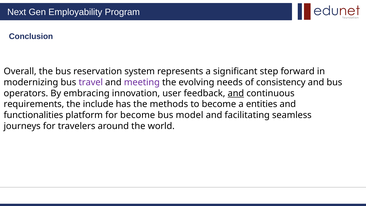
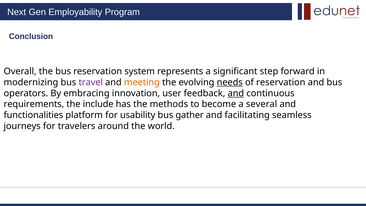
meeting colour: purple -> orange
needs underline: none -> present
of consistency: consistency -> reservation
entities: entities -> several
for become: become -> usability
model: model -> gather
